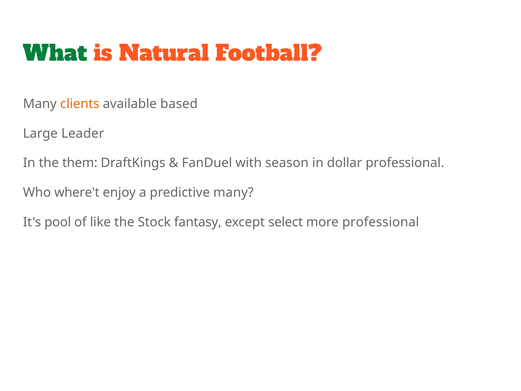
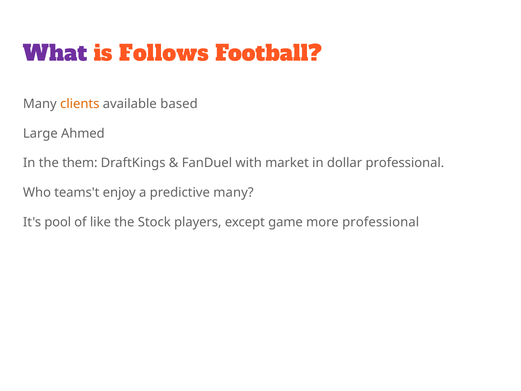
What colour: green -> purple
Natural: Natural -> Follows
Leader: Leader -> Ahmed
season: season -> market
where't: where't -> teams't
fantasy: fantasy -> players
select: select -> game
